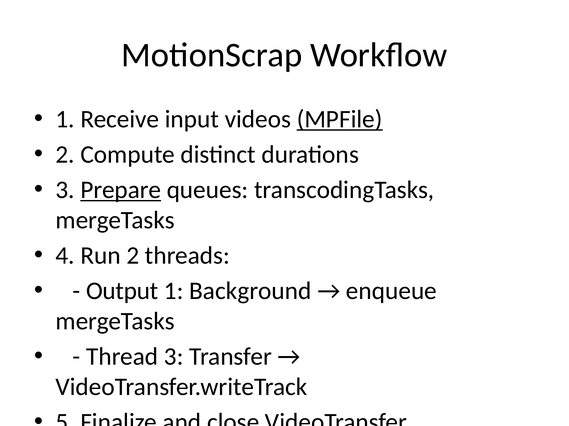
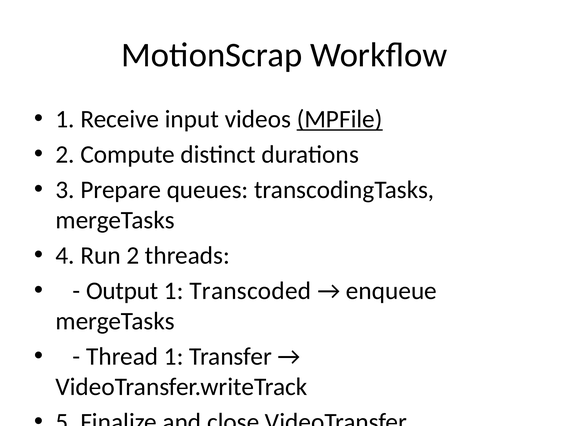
Prepare underline: present -> none
Background: Background -> Transcoded
Thread 3: 3 -> 1
